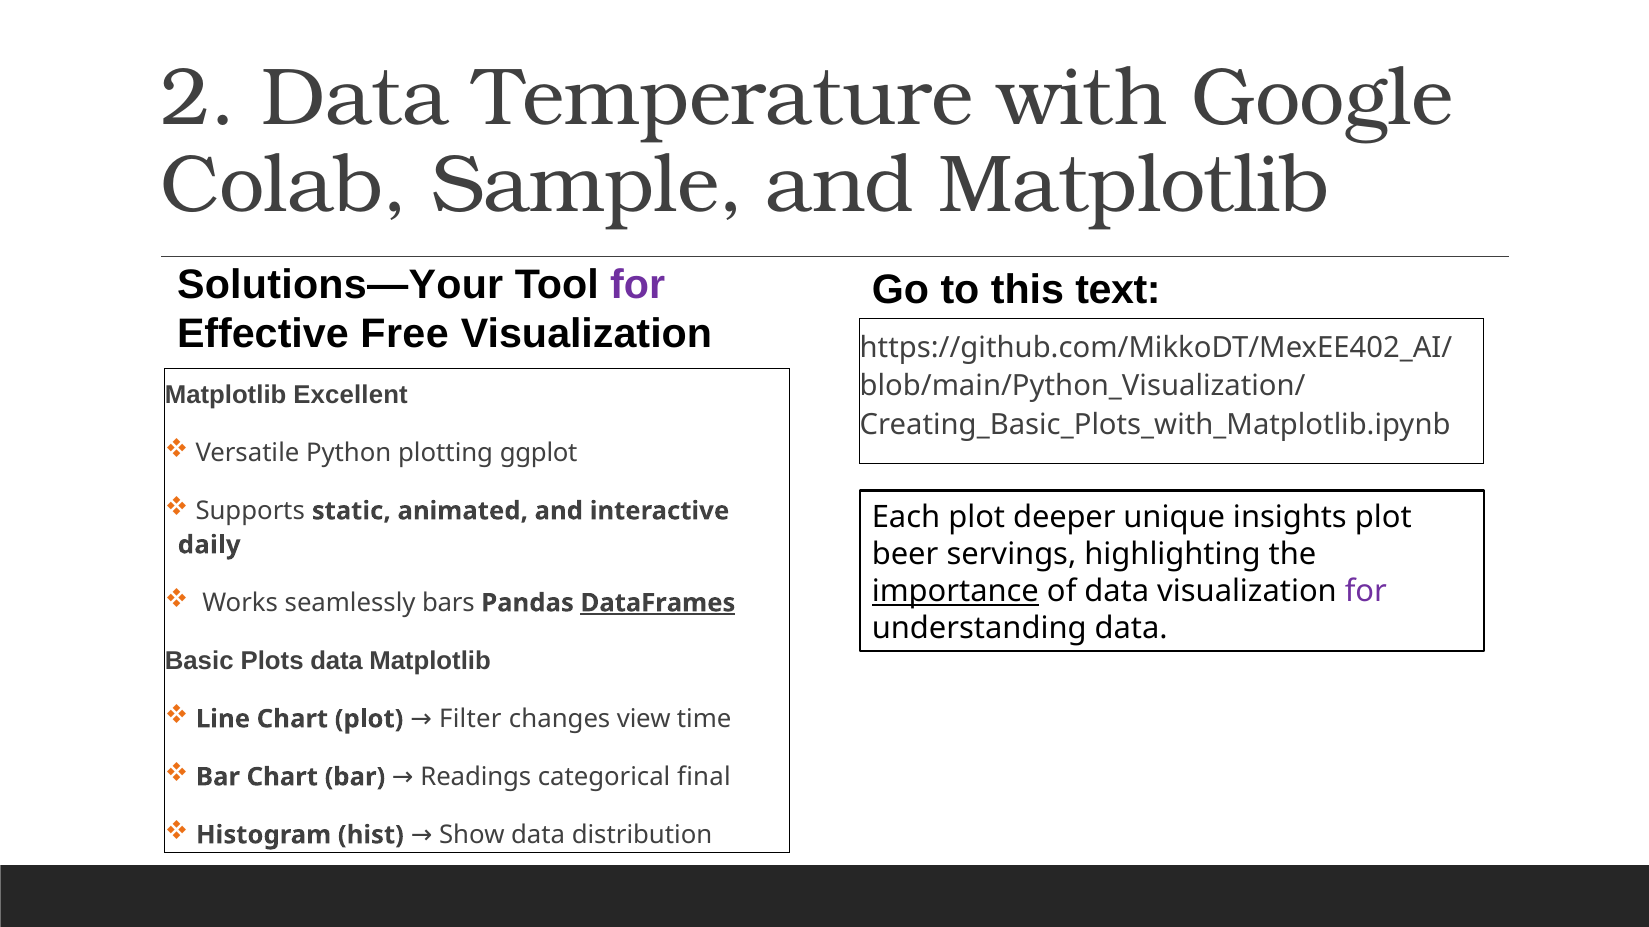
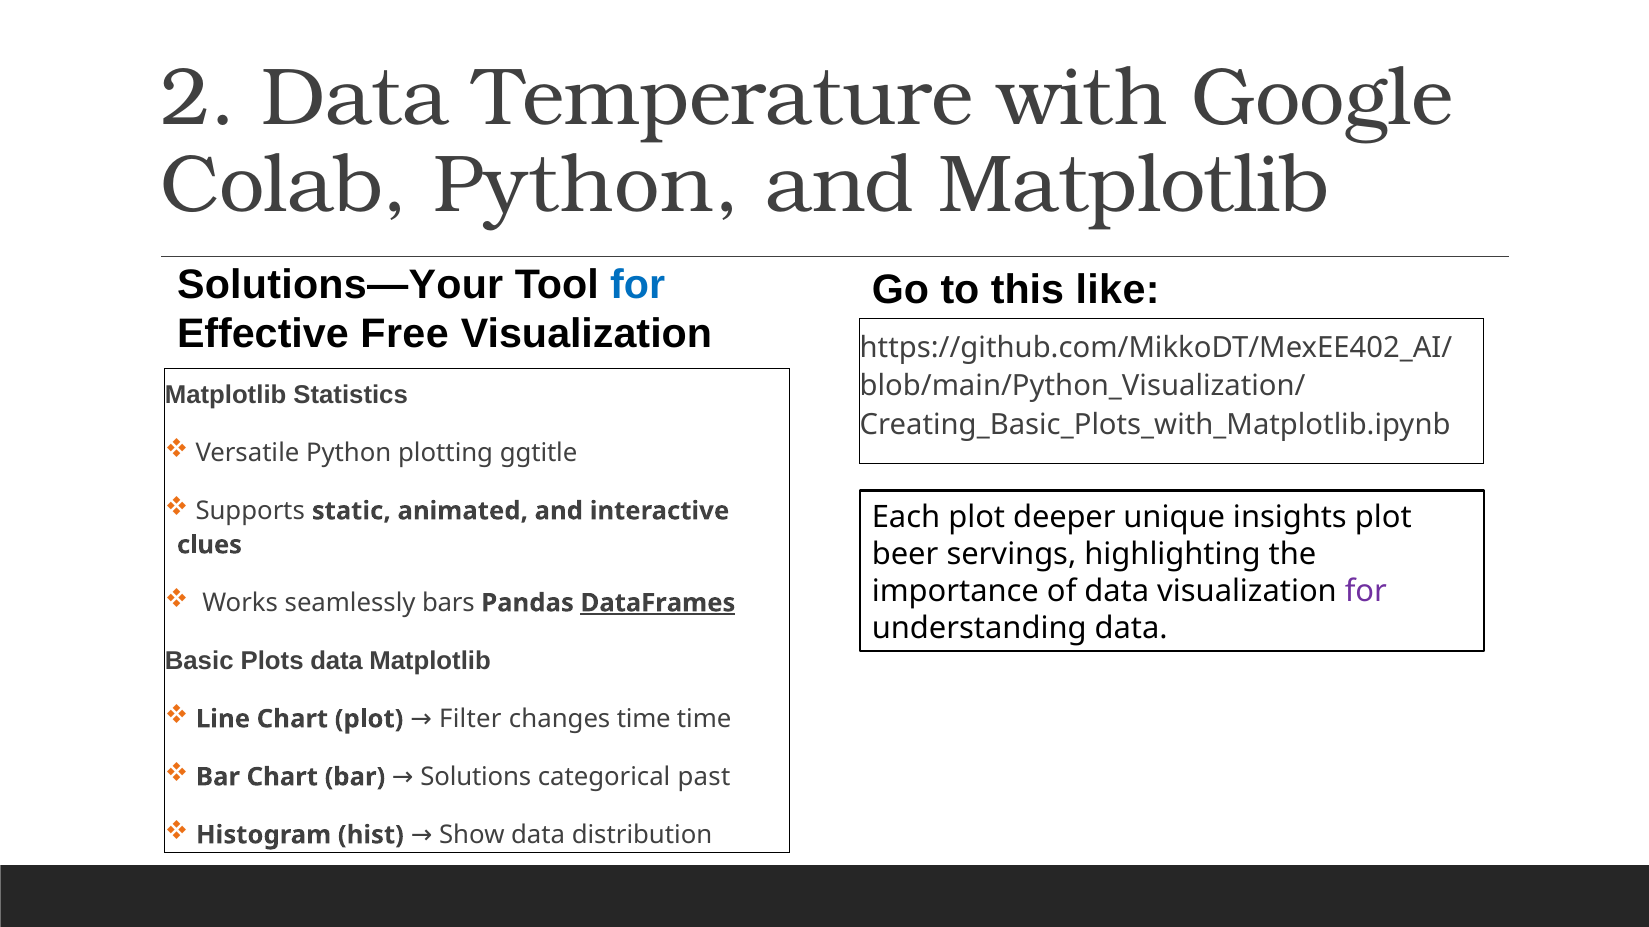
Colab Sample: Sample -> Python
for at (638, 285) colour: purple -> blue
text: text -> like
Excellent: Excellent -> Statistics
ggplot: ggplot -> ggtitle
daily: daily -> clues
importance underline: present -> none
changes view: view -> time
Readings: Readings -> Solutions
final: final -> past
